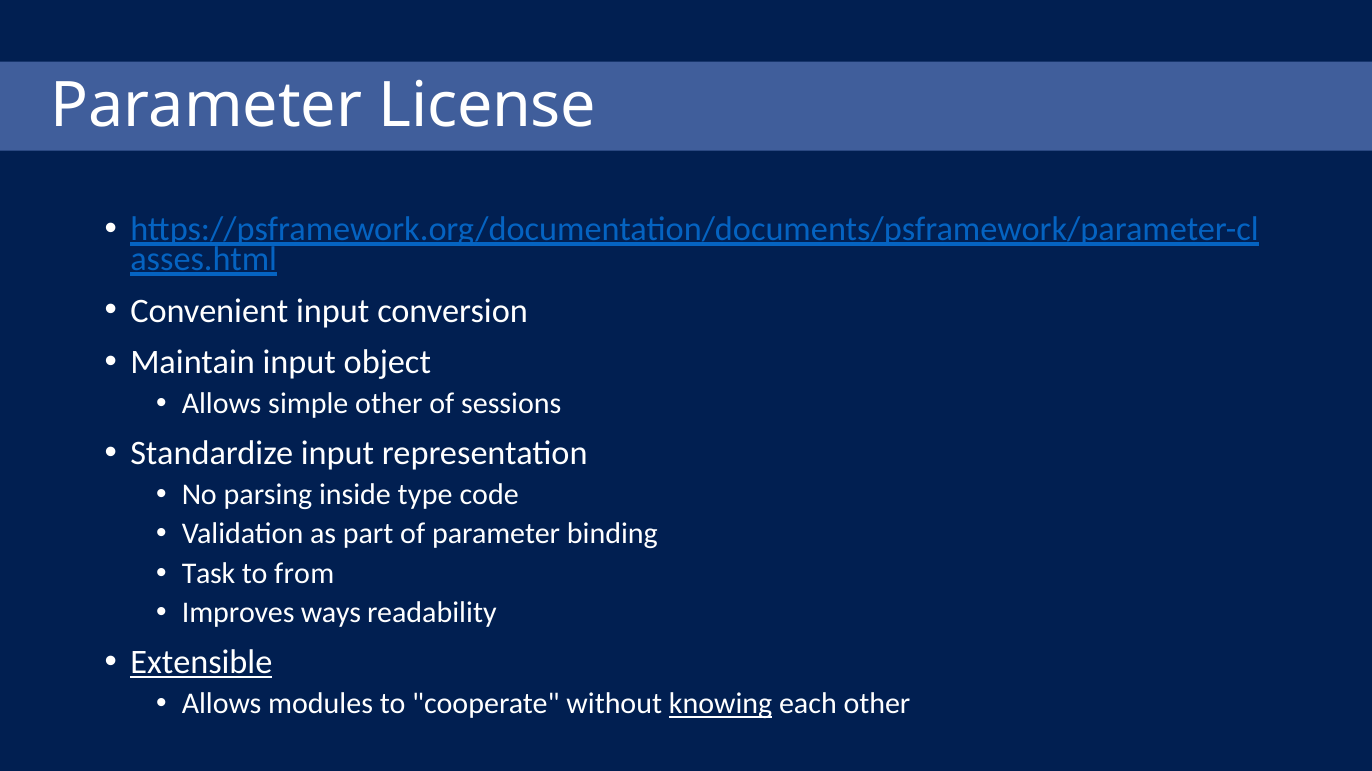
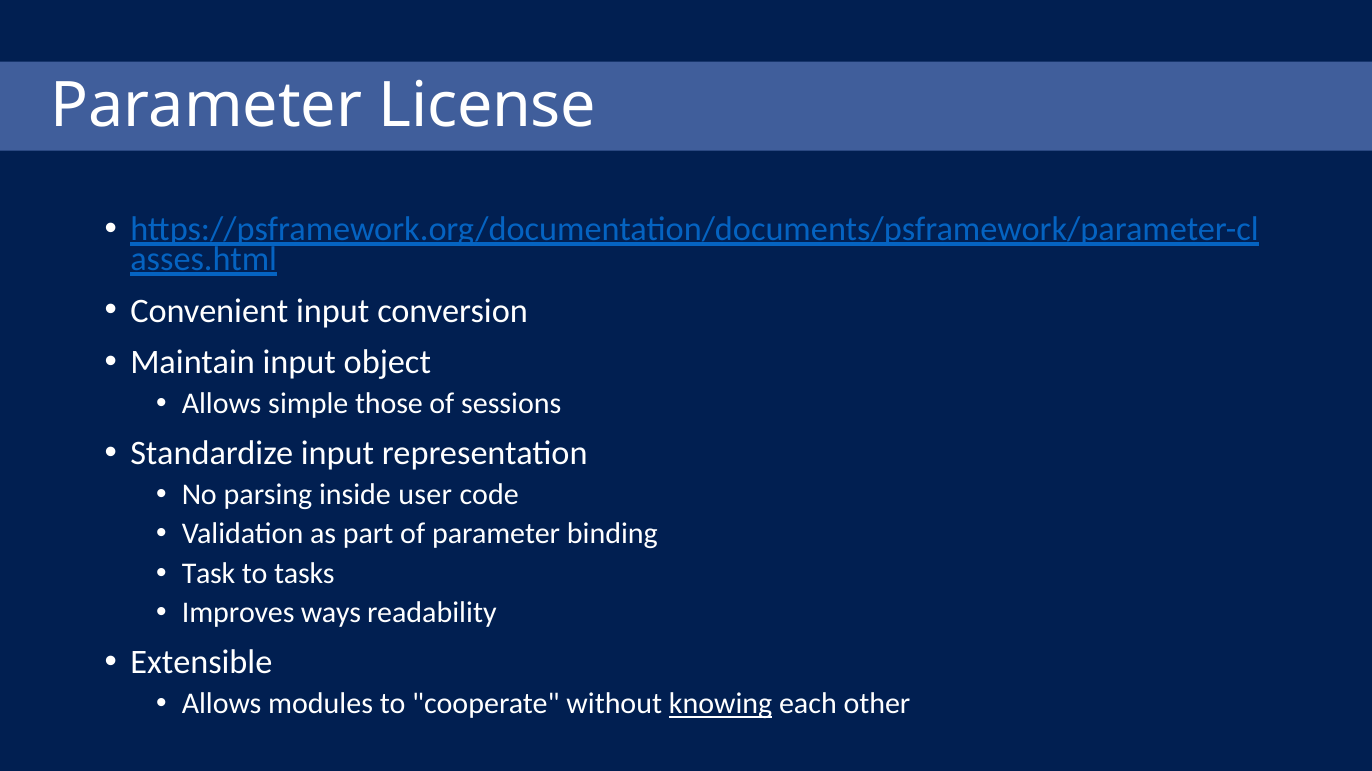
simple other: other -> those
type: type -> user
from: from -> tasks
Extensible underline: present -> none
